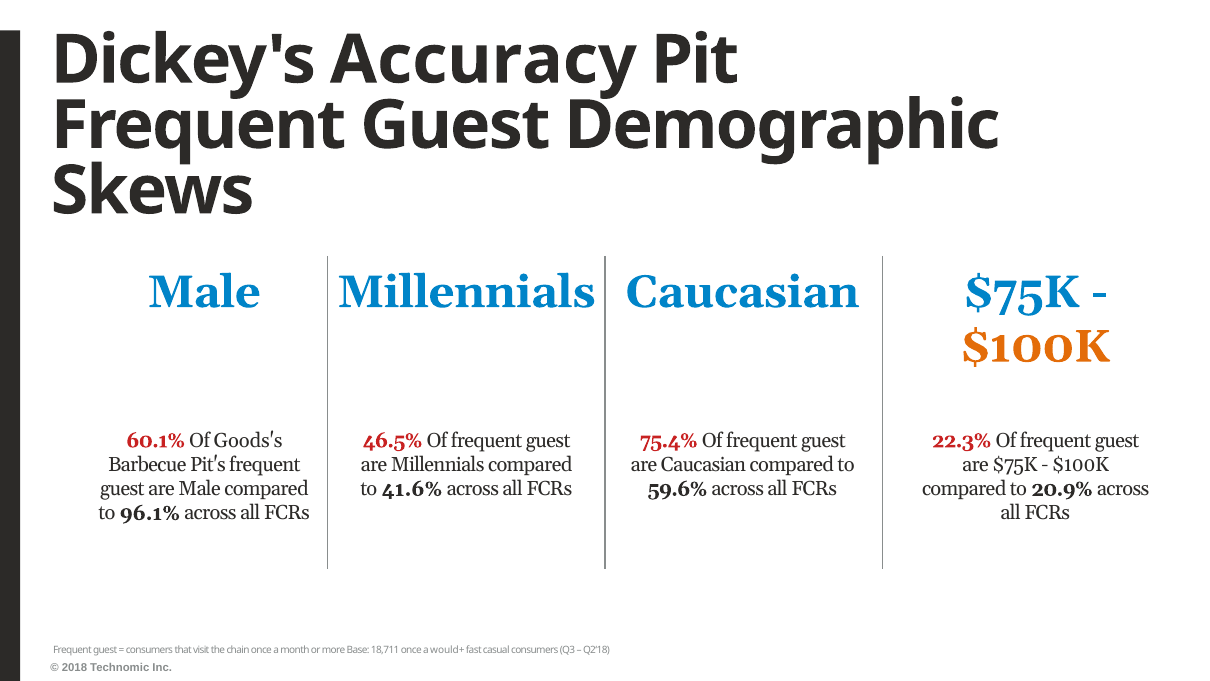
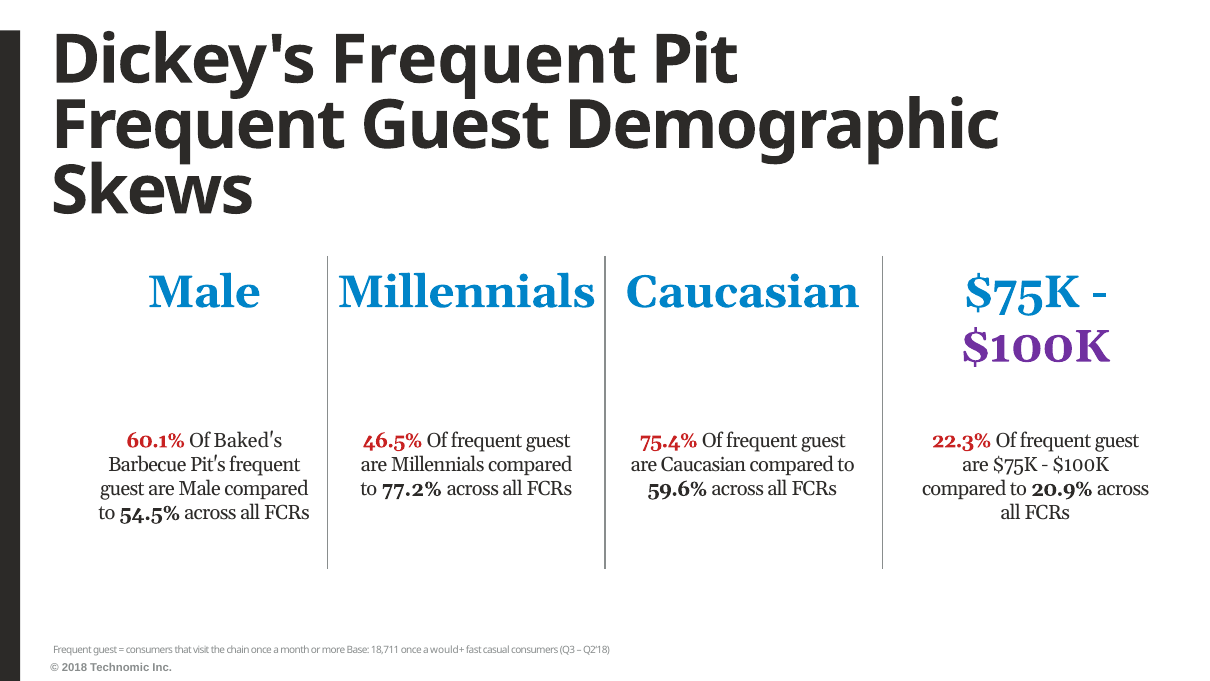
Dickey's Accuracy: Accuracy -> Frequent
$100K at (1036, 346) colour: orange -> purple
Goods's: Goods's -> Baked's
41.6%: 41.6% -> 77.2%
96.1%: 96.1% -> 54.5%
